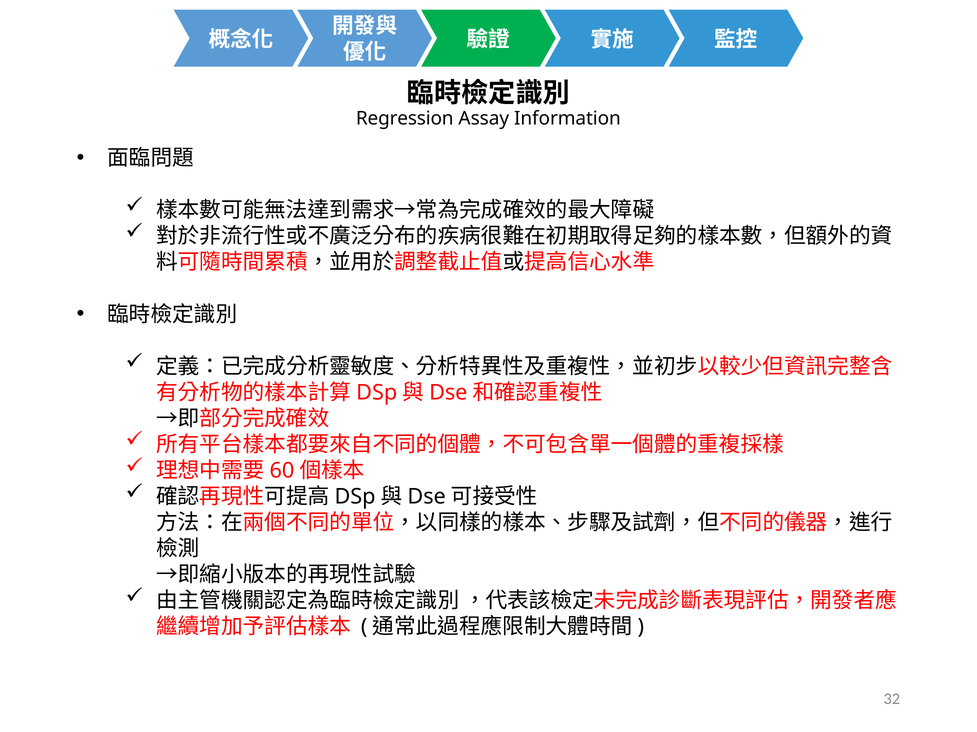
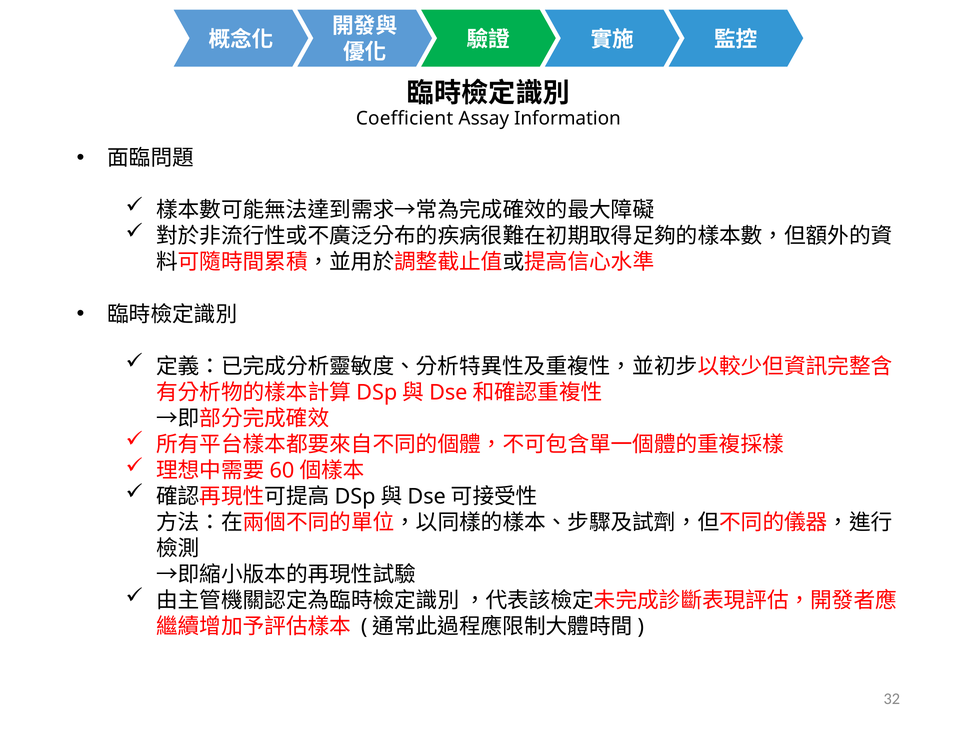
Regression: Regression -> Coefficient
